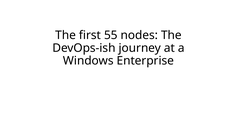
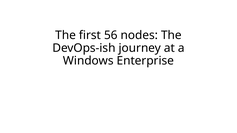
55: 55 -> 56
